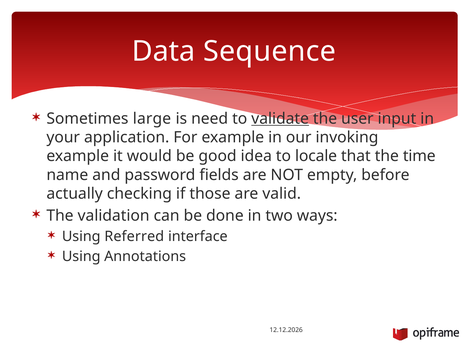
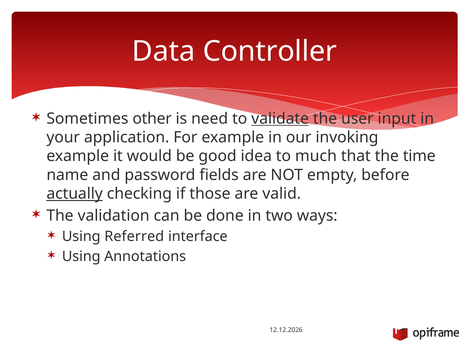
Sequence: Sequence -> Controller
large: large -> other
locale: locale -> much
actually underline: none -> present
